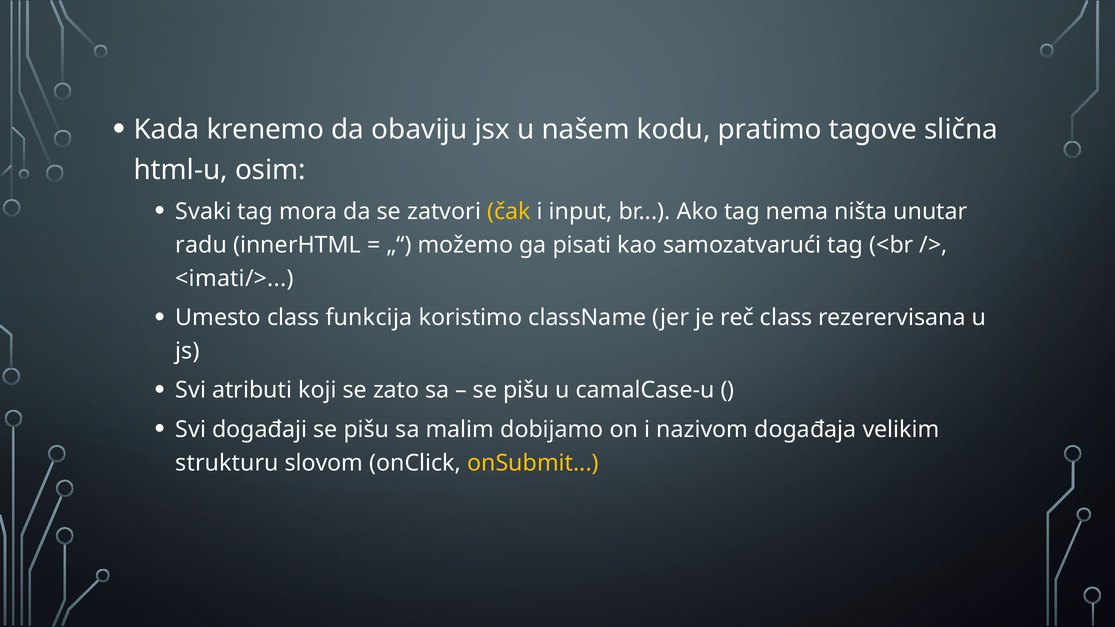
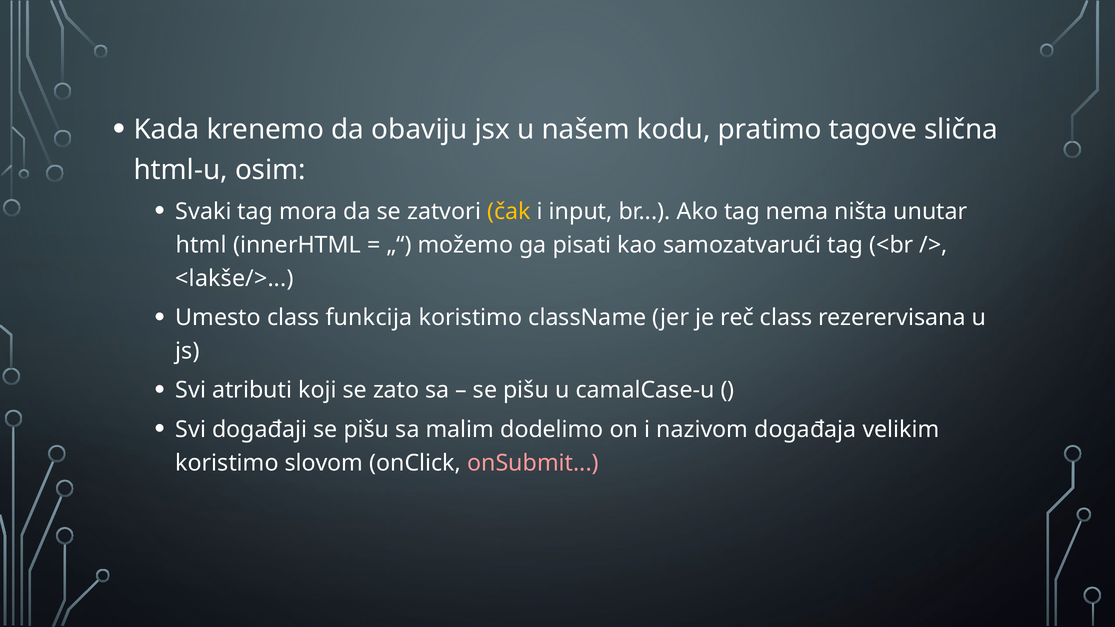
radu: radu -> html
<imati/>: <imati/> -> <lakše/>
dobijamo: dobijamo -> dodelimo
strukturu at (227, 463): strukturu -> koristimo
onSubmit colour: yellow -> pink
